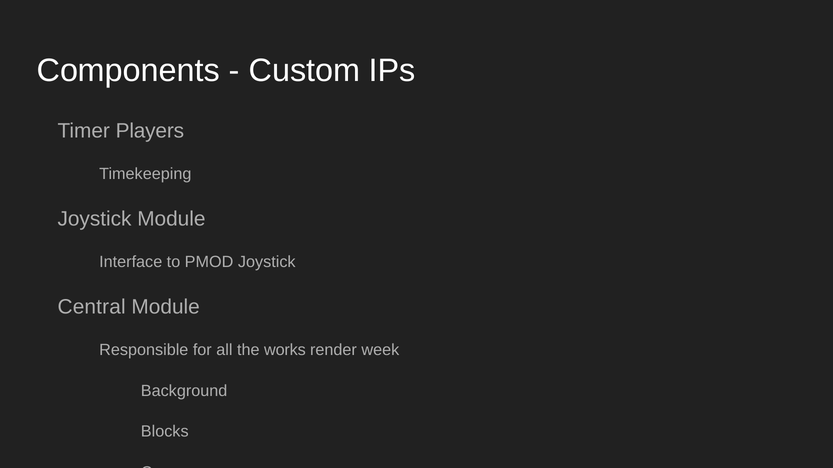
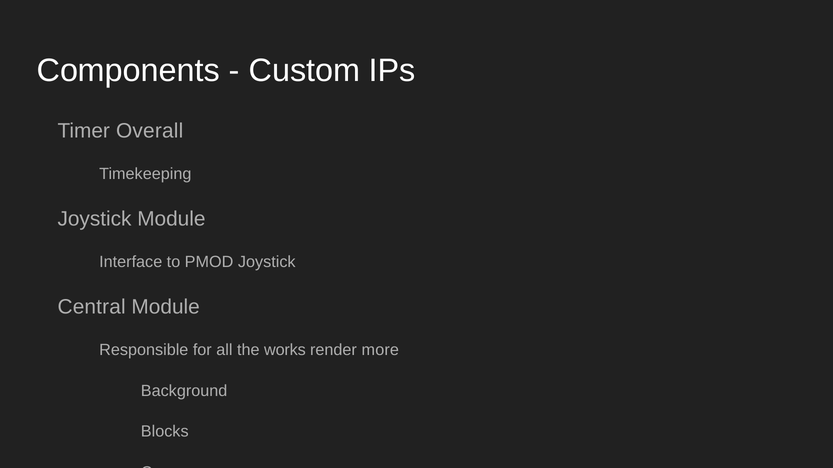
Players: Players -> Overall
week: week -> more
